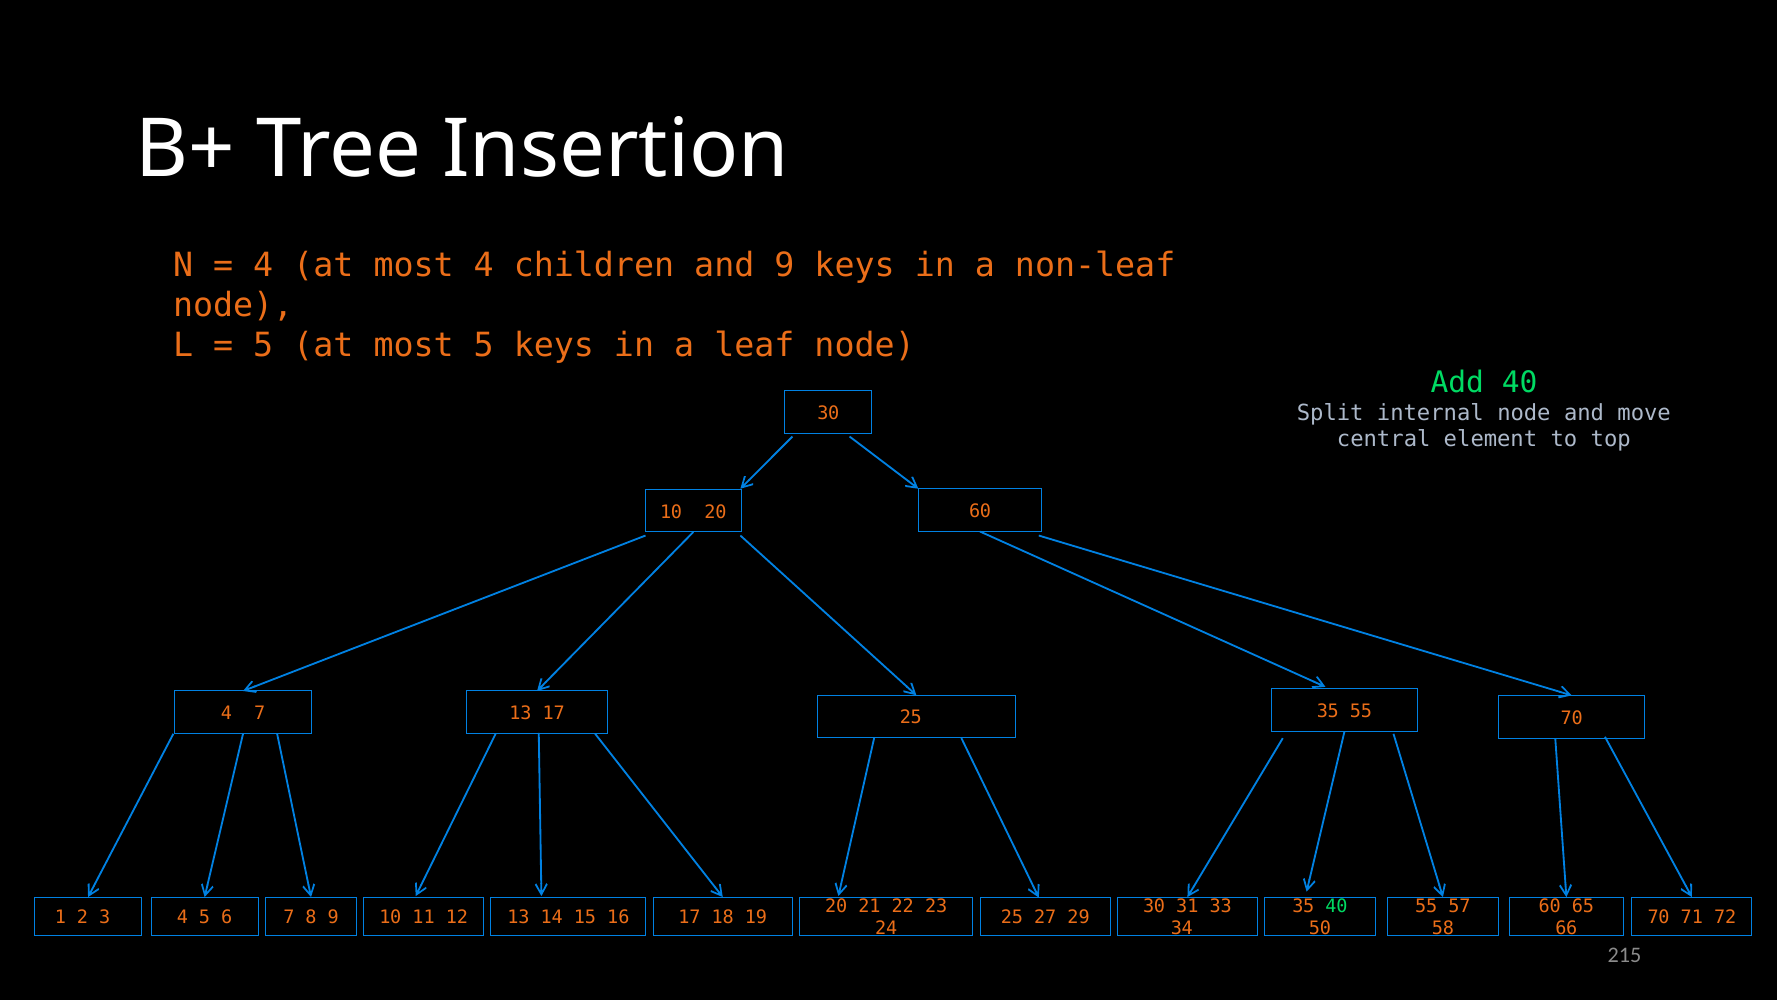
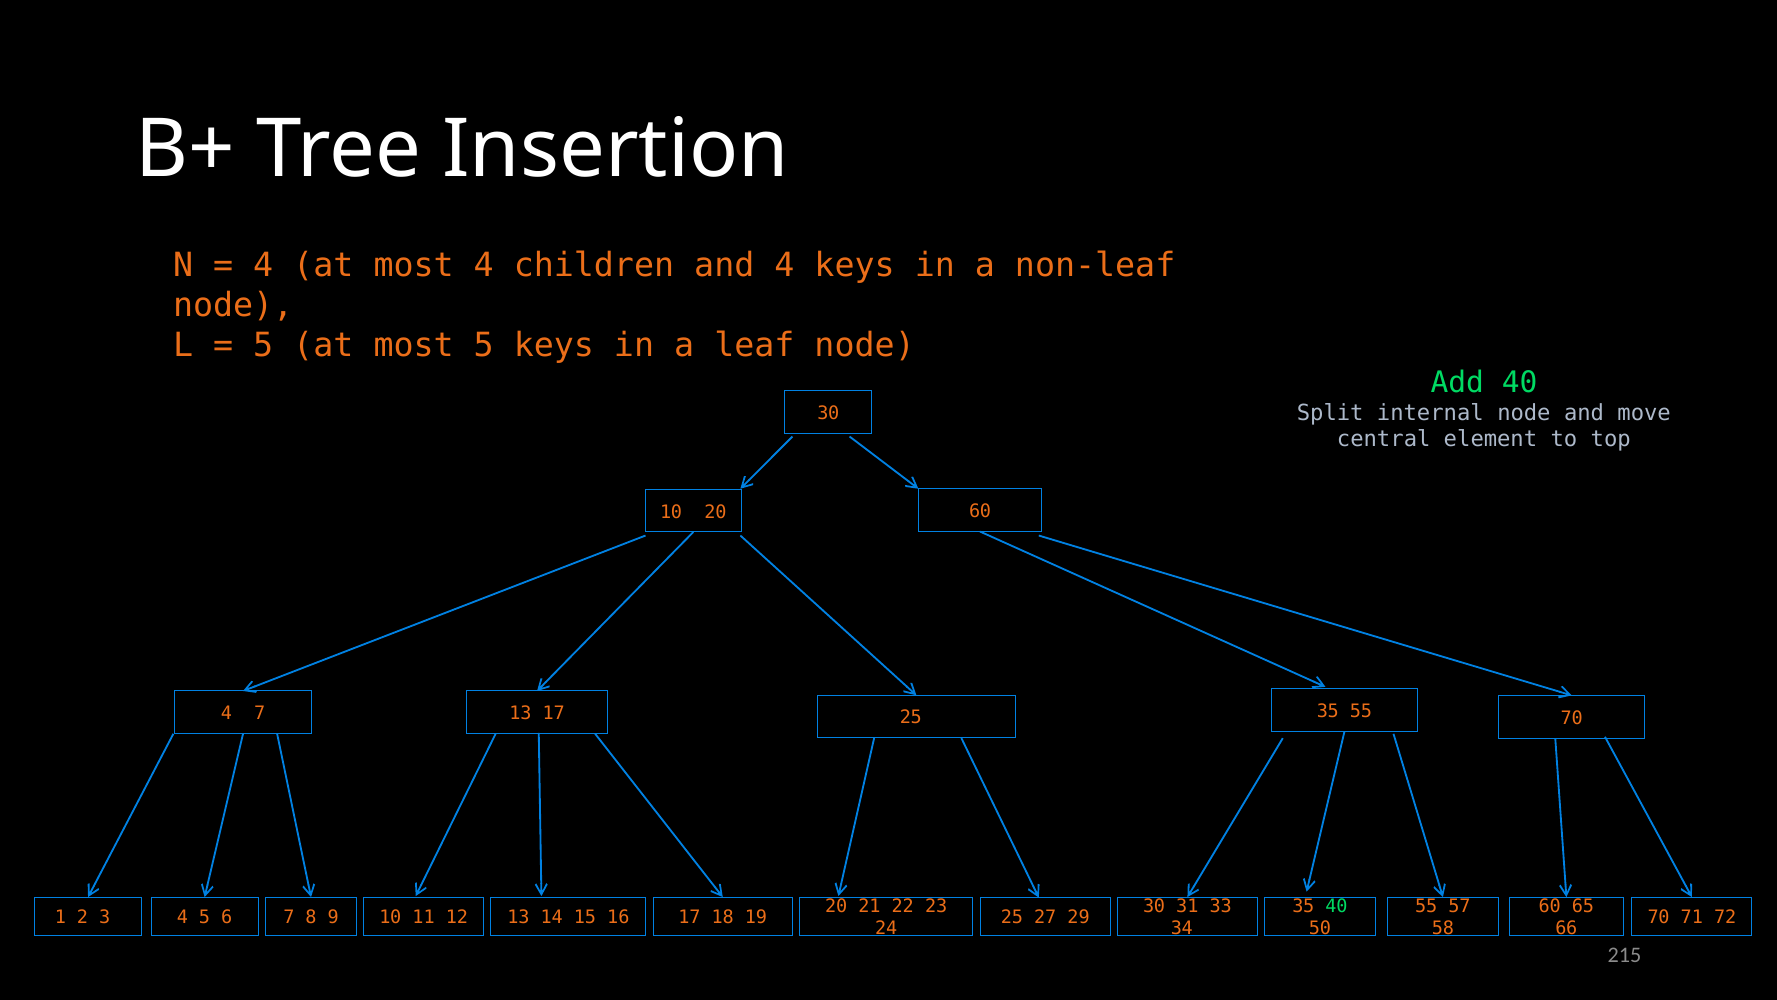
and 9: 9 -> 4
